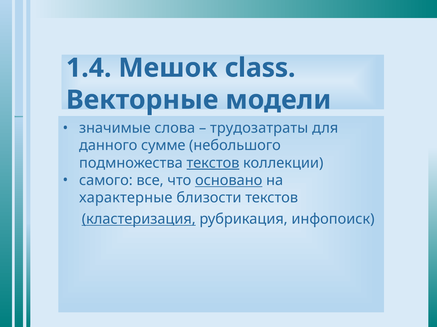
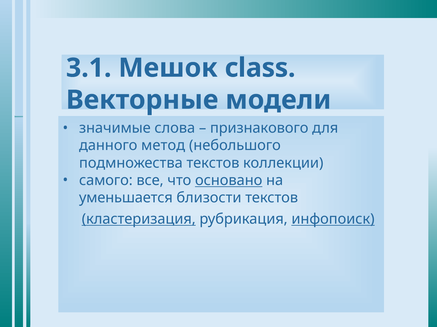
1.4: 1.4 -> 3.1
трудозатраты: трудозатраты -> признакового
сумме: сумме -> метод
текстов at (213, 163) underline: present -> none
характерные: характерные -> уменьшается
инфопоиск underline: none -> present
